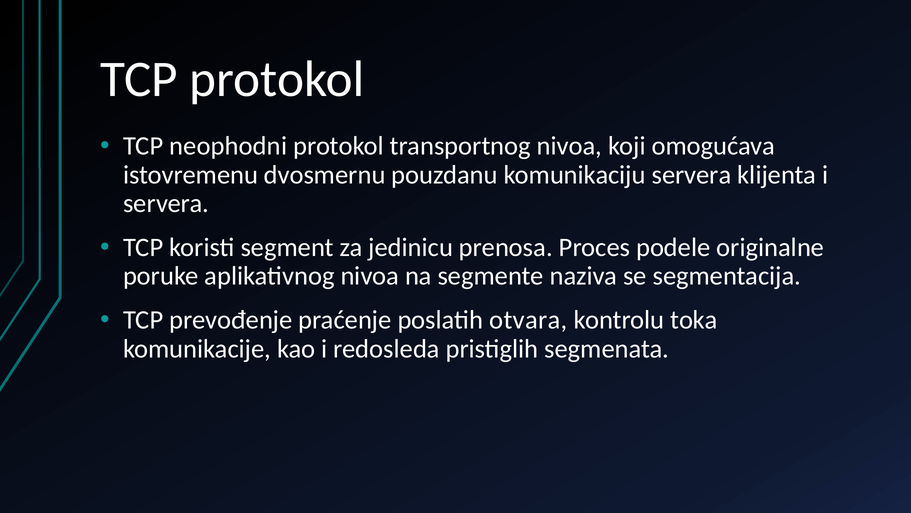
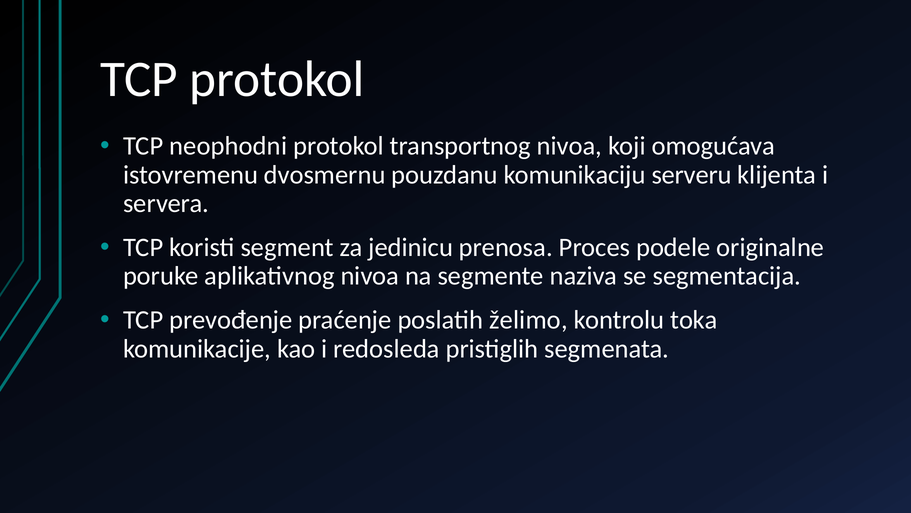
komunikaciju servera: servera -> serveru
otvara: otvara -> želimo
